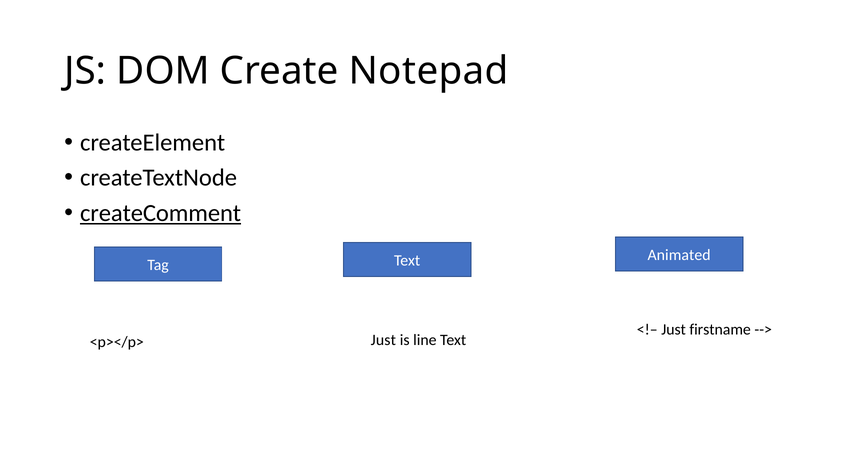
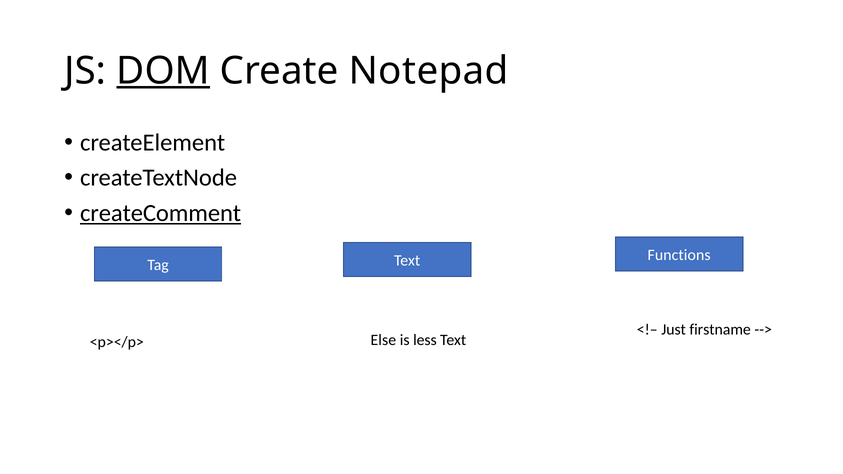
DOM underline: none -> present
Animated: Animated -> Functions
Just at (383, 340): Just -> Else
line: line -> less
